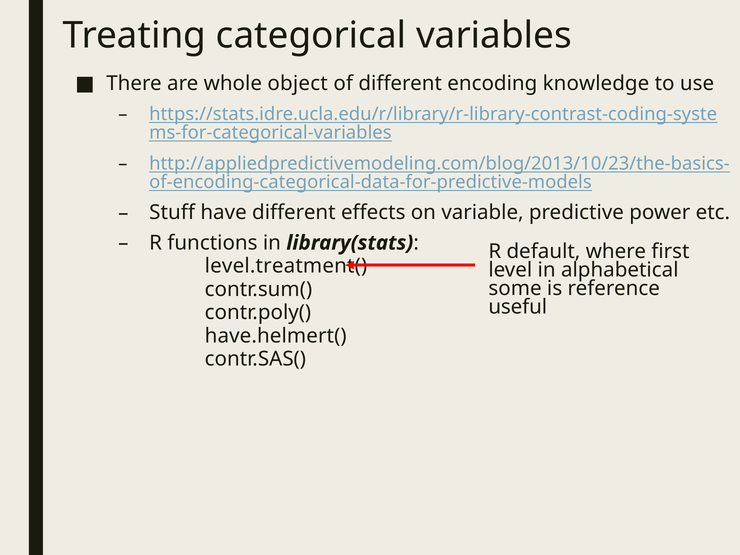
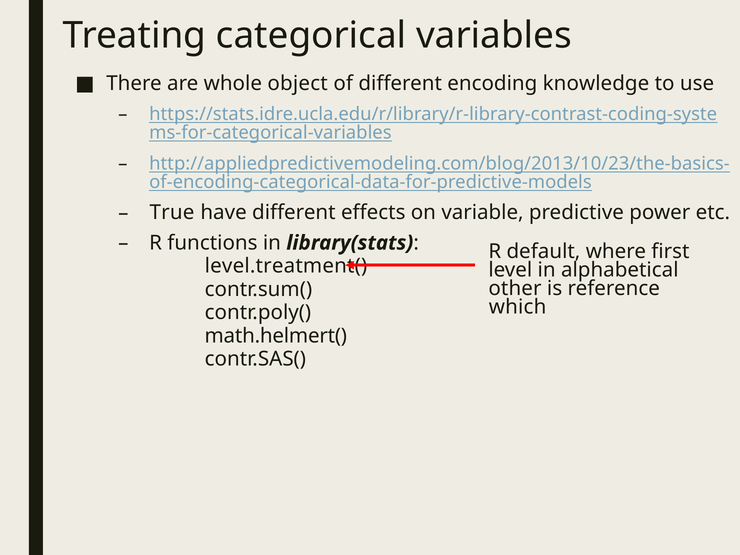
Stuff: Stuff -> True
some: some -> other
useful: useful -> which
have.helmert(: have.helmert( -> math.helmert(
